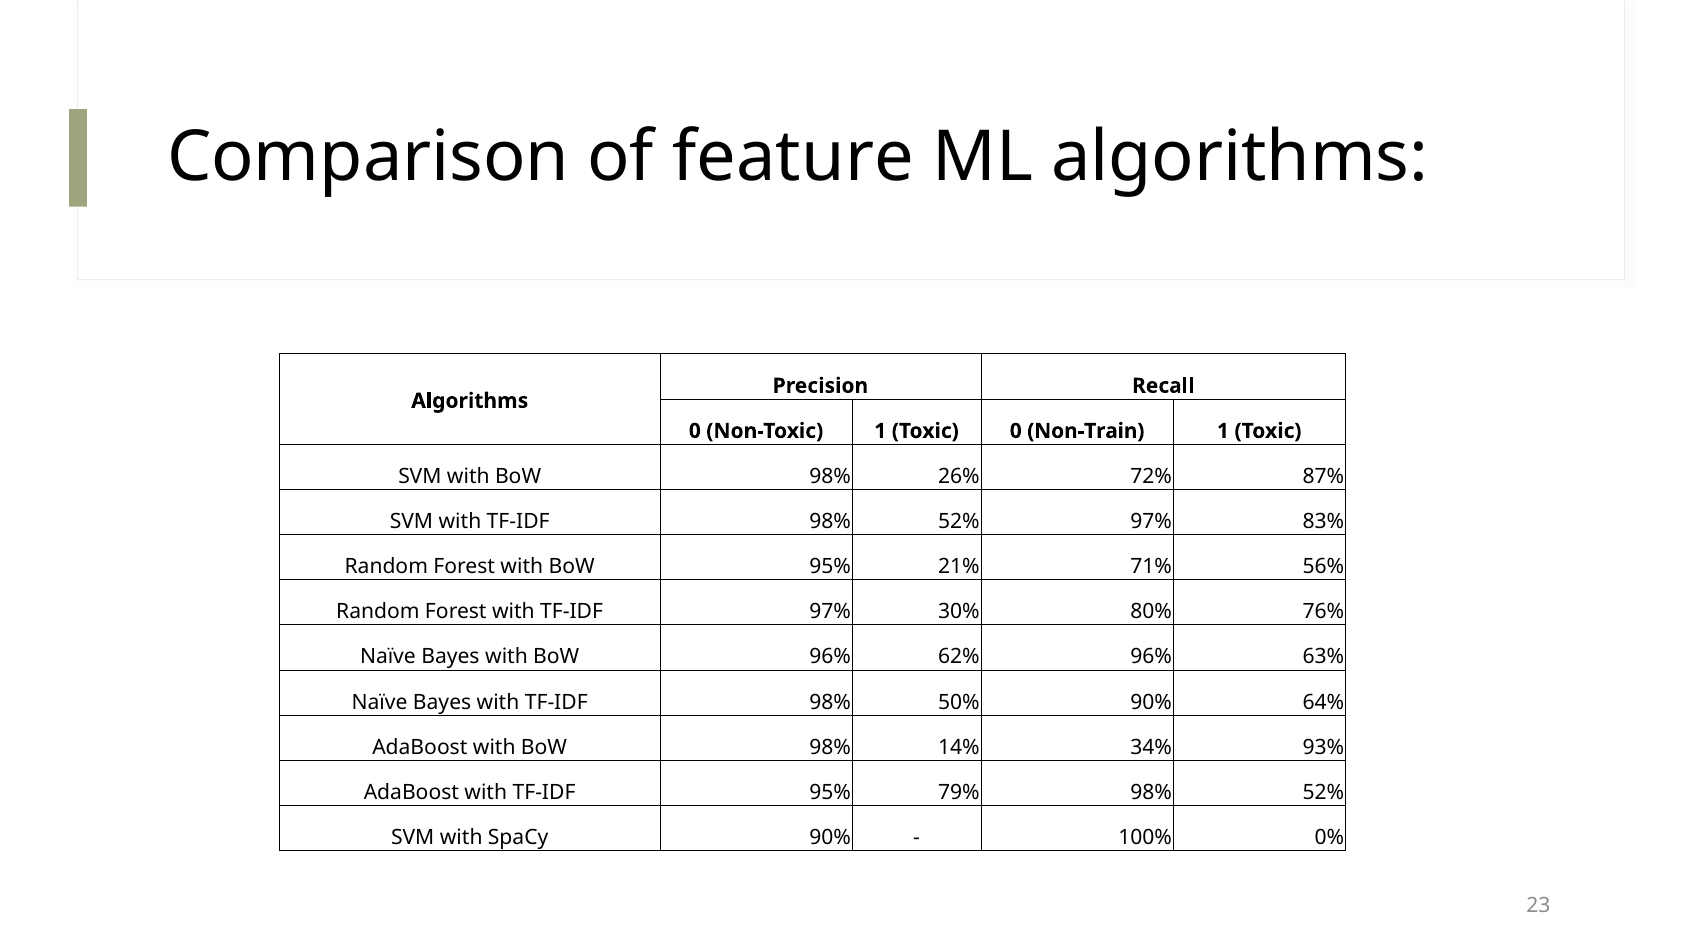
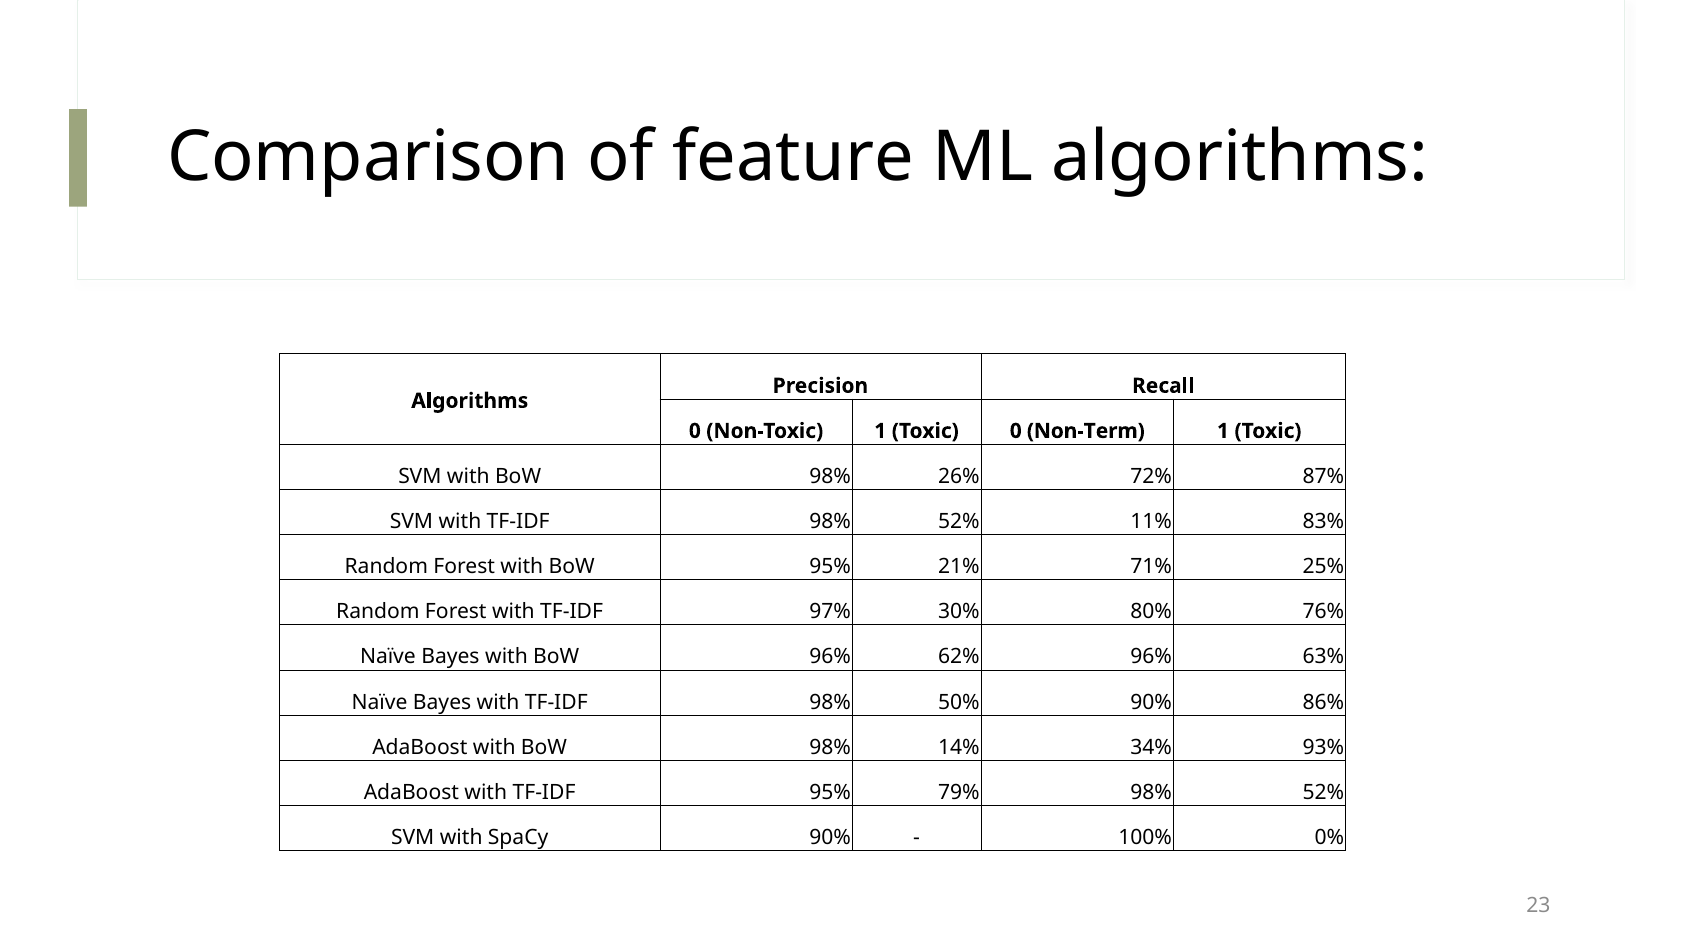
Non-Train: Non-Train -> Non-Term
52% 97%: 97% -> 11%
56%: 56% -> 25%
64%: 64% -> 86%
